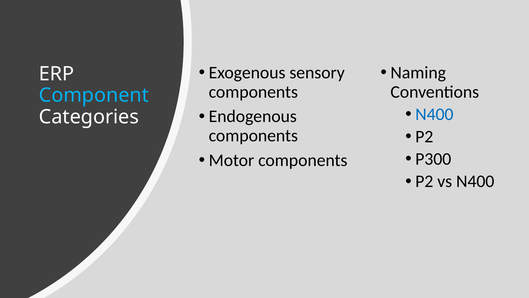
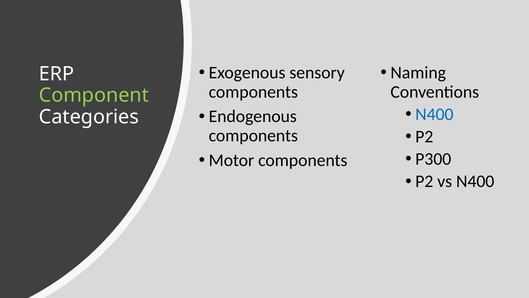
Component colour: light blue -> light green
